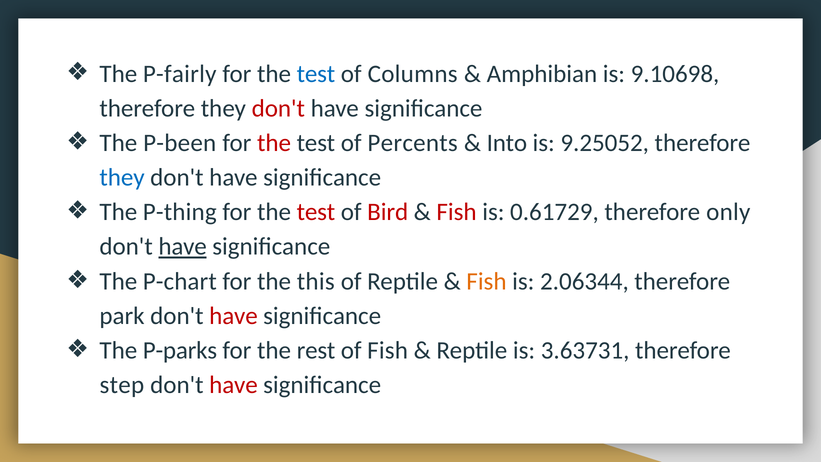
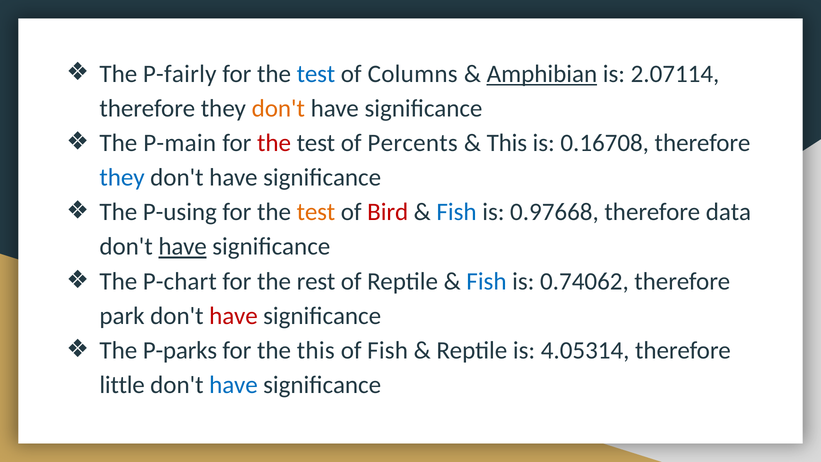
Amphibian underline: none -> present
9.10698: 9.10698 -> 2.07114
don't at (278, 108) colour: red -> orange
P-been: P-been -> P-main
Into at (507, 143): Into -> This
9.25052: 9.25052 -> 0.16708
P-thing: P-thing -> P-using
test at (316, 212) colour: red -> orange
Fish at (457, 212) colour: red -> blue
0.61729: 0.61729 -> 0.97668
only: only -> data
this: this -> rest
Fish at (486, 281) colour: orange -> blue
2.06344: 2.06344 -> 0.74062
the rest: rest -> this
3.63731: 3.63731 -> 4.05314
step: step -> little
have at (233, 385) colour: red -> blue
